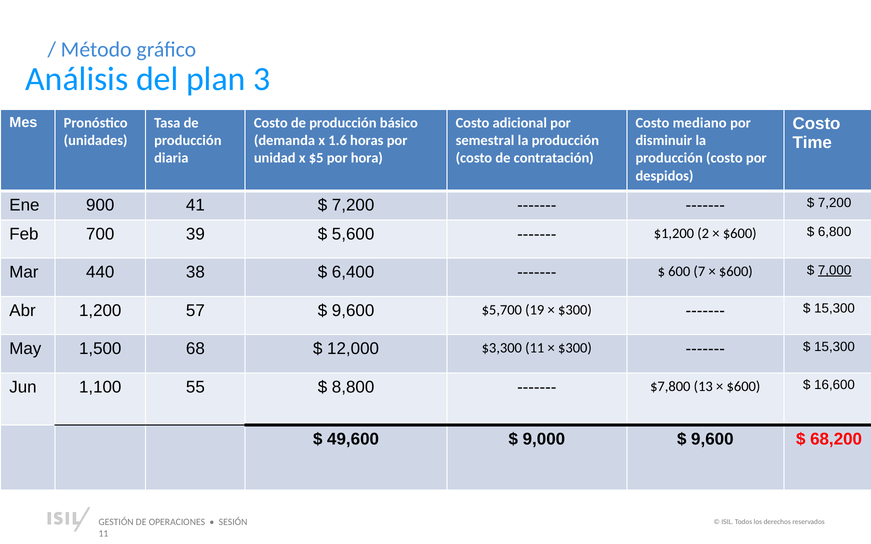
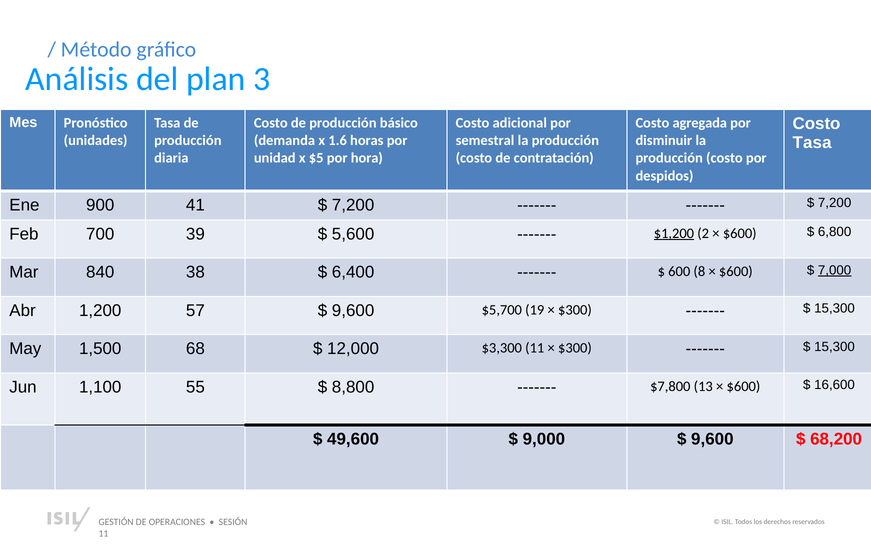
mediano: mediano -> agregada
Time at (812, 143): Time -> Tasa
$1,200 underline: none -> present
440: 440 -> 840
7: 7 -> 8
